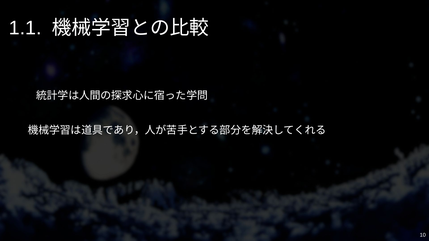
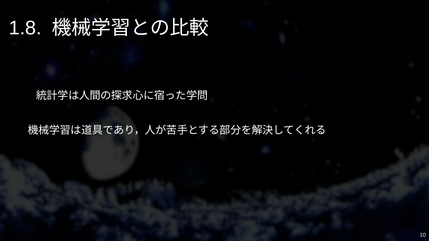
1.1: 1.1 -> 1.8
